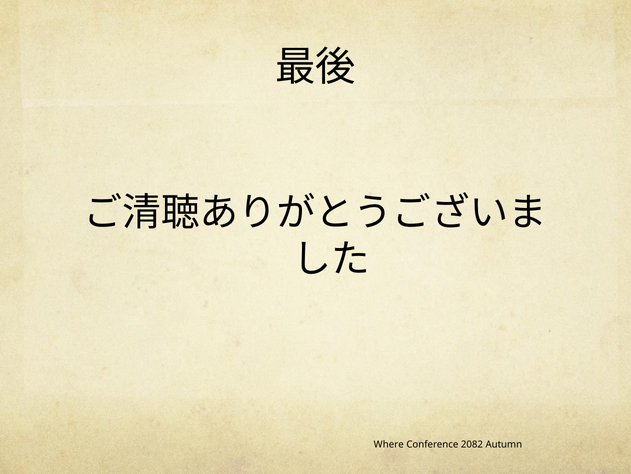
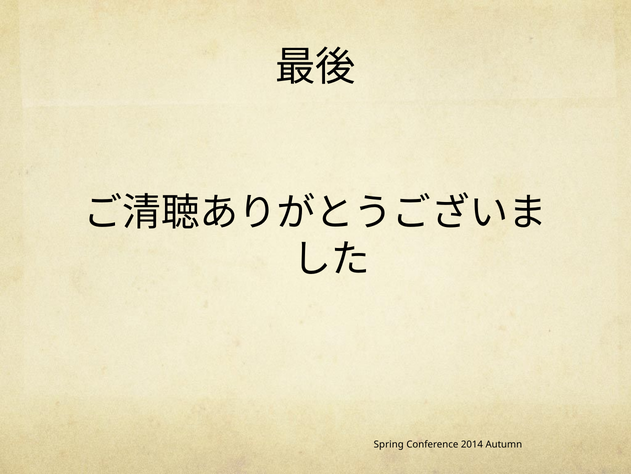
Where: Where -> Spring
2082: 2082 -> 2014
